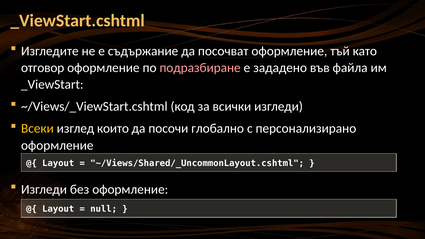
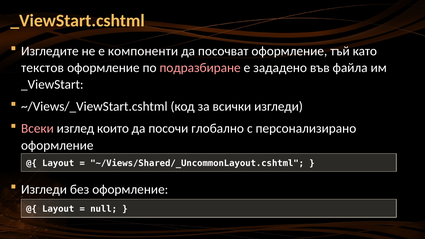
съдържание: съдържание -> компоненти
отговор: отговор -> текстов
Всеки colour: yellow -> pink
